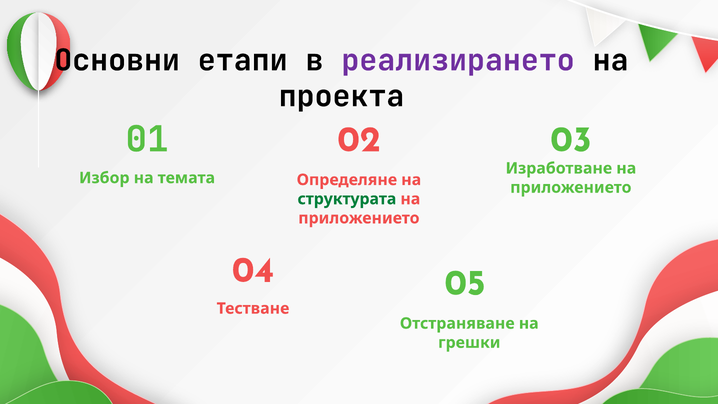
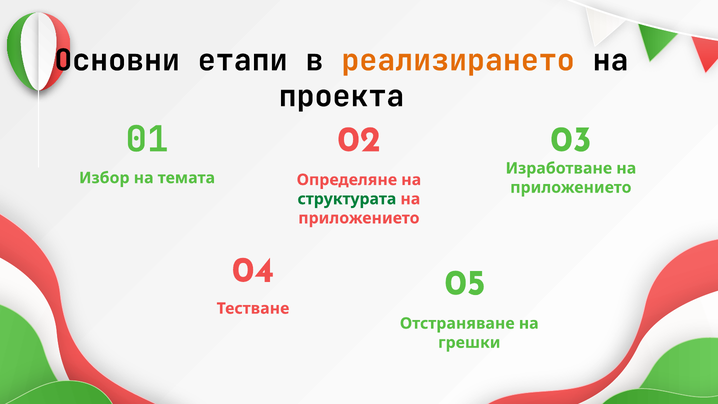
реализирането colour: purple -> orange
